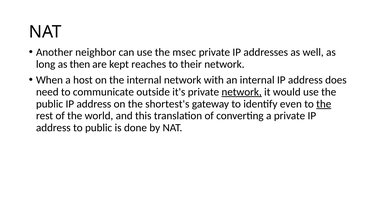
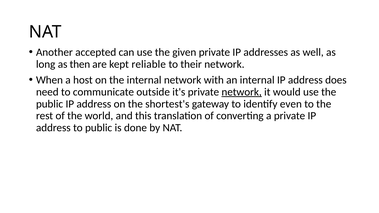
neighbor: neighbor -> accepted
msec: msec -> given
reaches: reaches -> reliable
the at (324, 104) underline: present -> none
